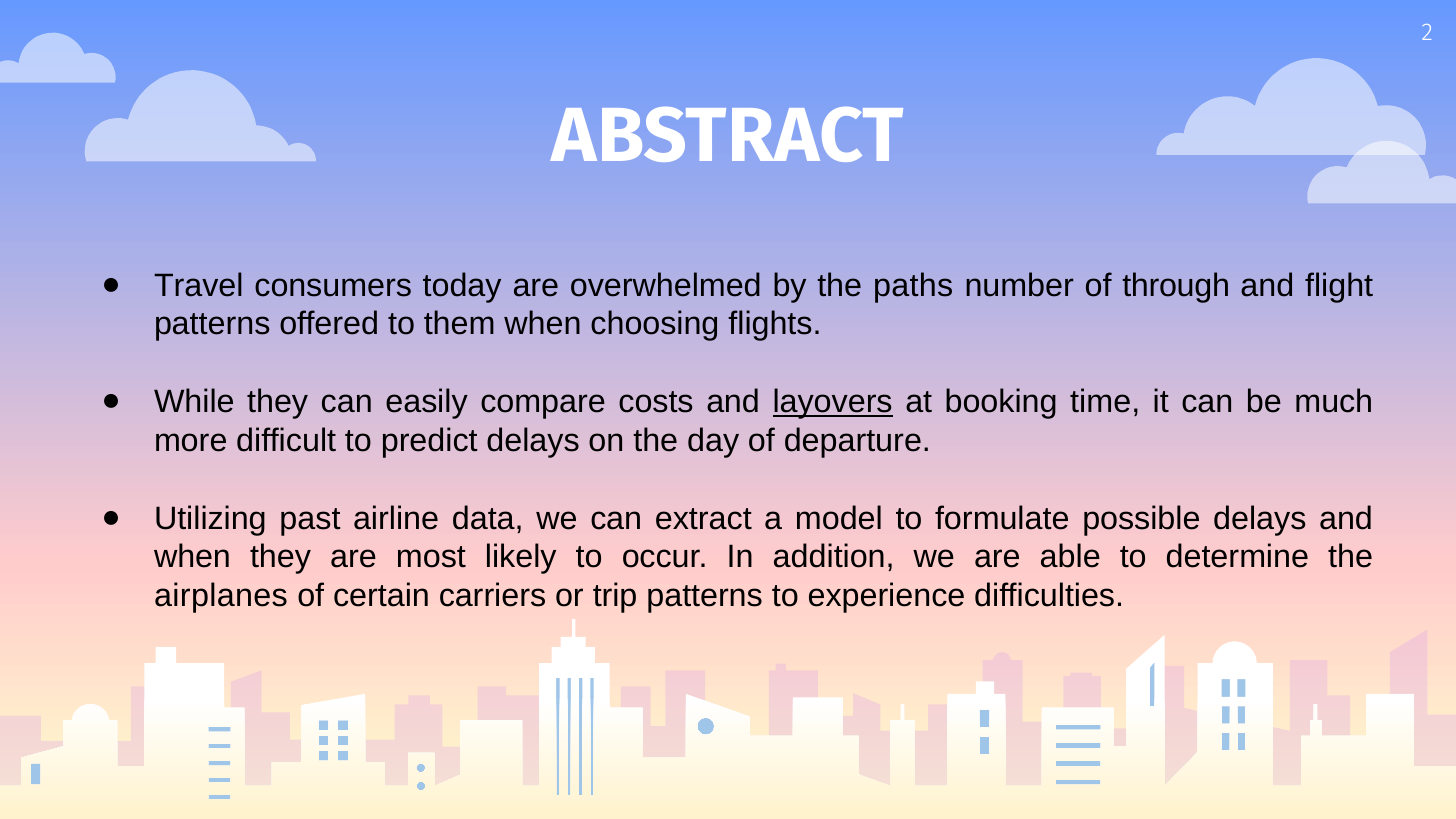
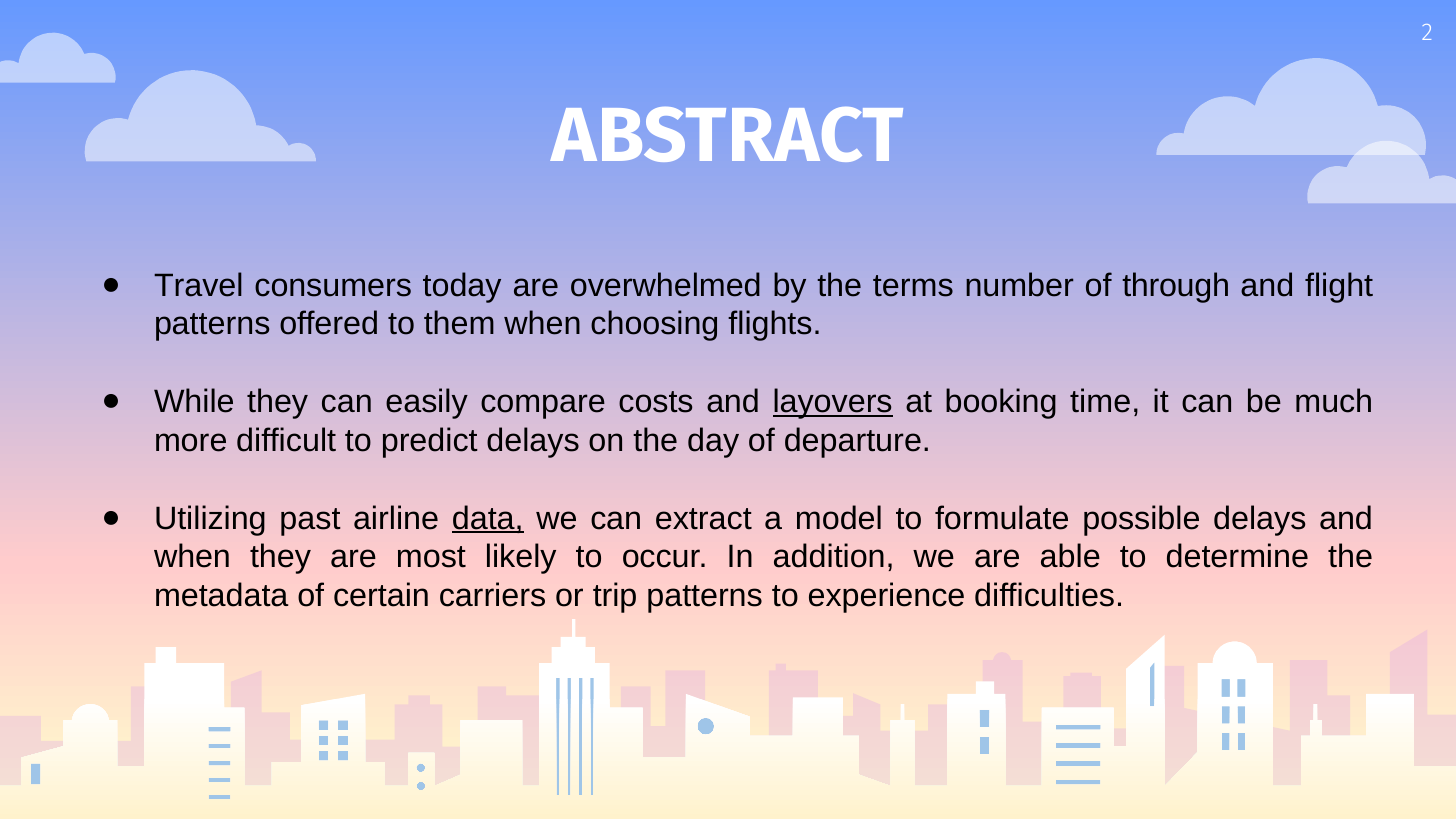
paths: paths -> terms
data underline: none -> present
airplanes: airplanes -> metadata
